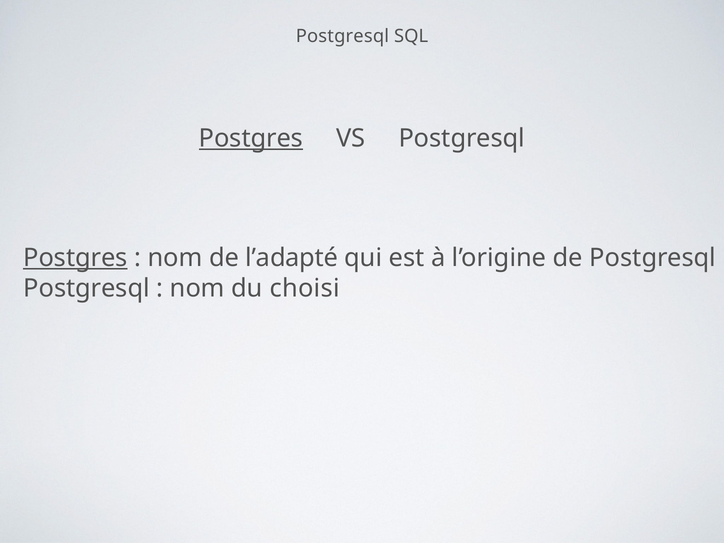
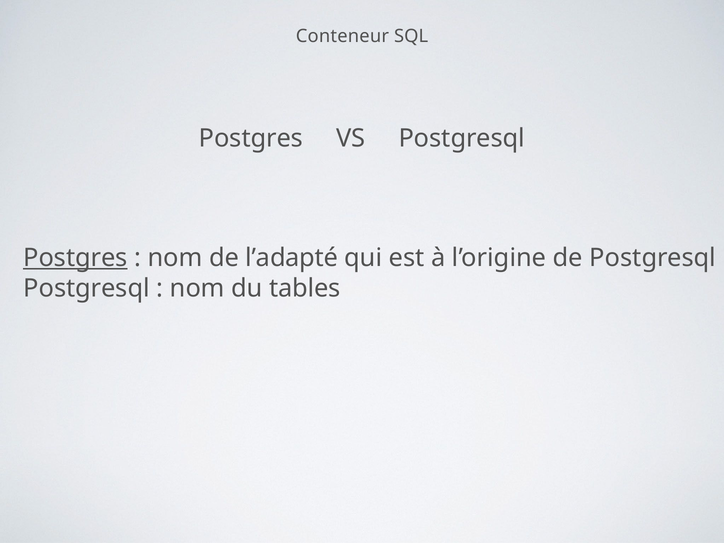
Postgresql at (342, 36): Postgresql -> Conteneur
Postgres at (251, 138) underline: present -> none
choisi: choisi -> tables
